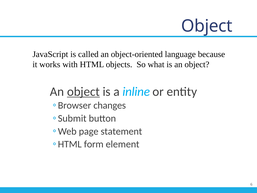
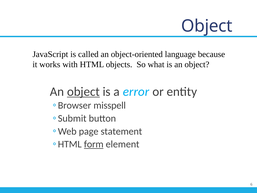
inline: inline -> error
changes: changes -> misspell
form underline: none -> present
